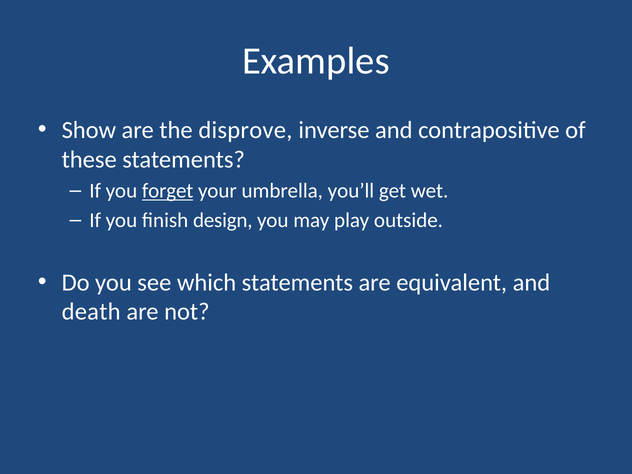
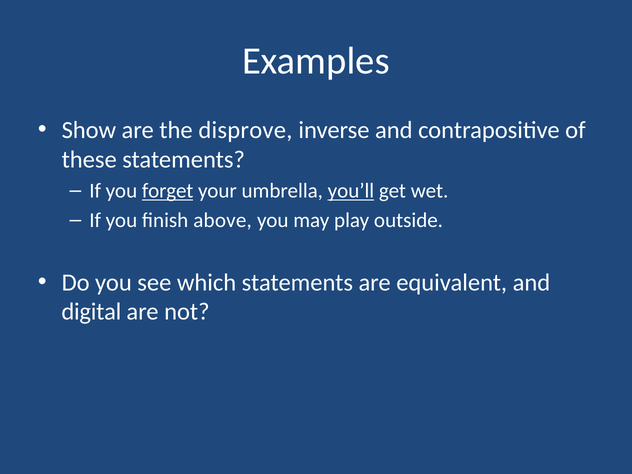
you’ll underline: none -> present
design: design -> above
death: death -> digital
